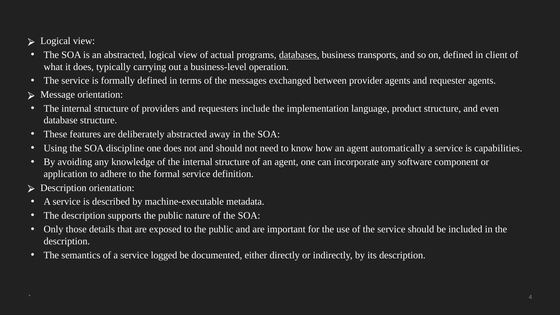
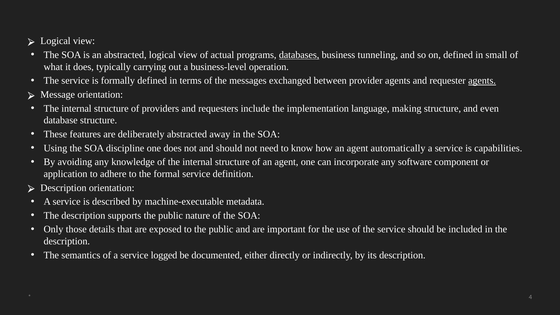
transports: transports -> tunneling
client: client -> small
agents at (482, 81) underline: none -> present
product: product -> making
